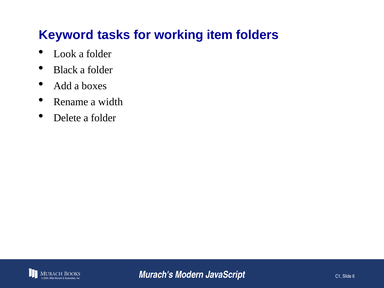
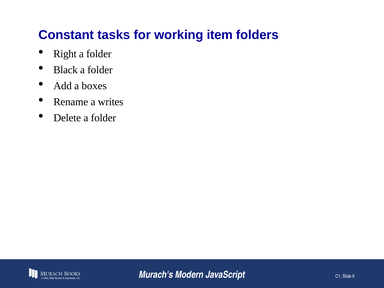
Keyword: Keyword -> Constant
Look: Look -> Right
width: width -> writes
